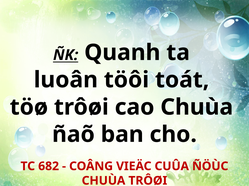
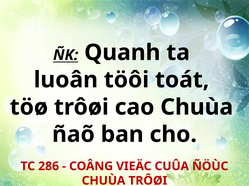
682: 682 -> 286
